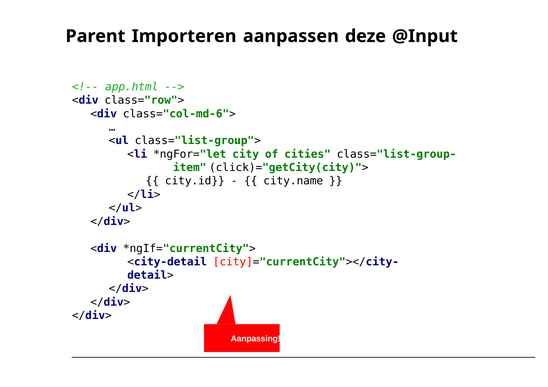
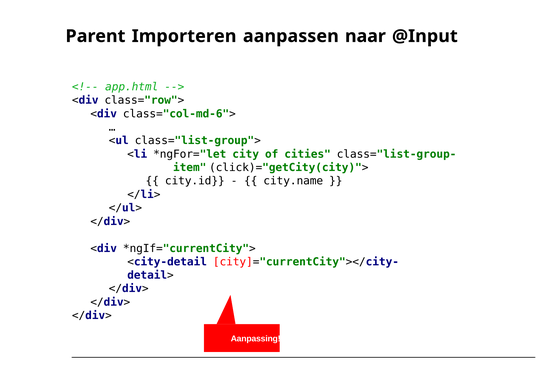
deze: deze -> naar
